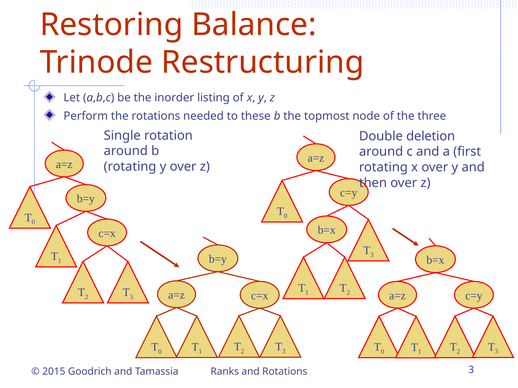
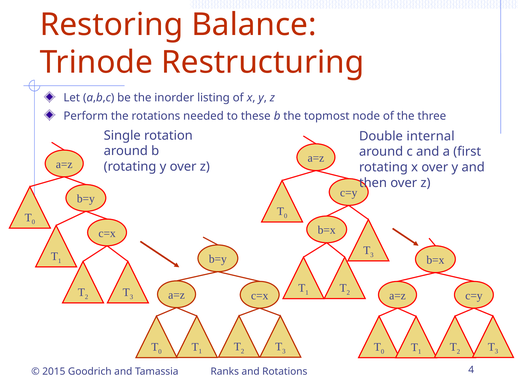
deletion: deletion -> internal
Rotations 3: 3 -> 4
